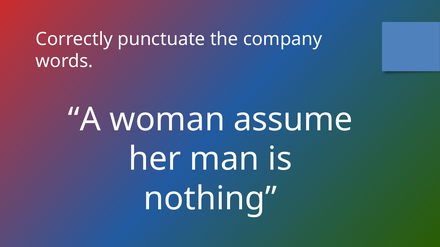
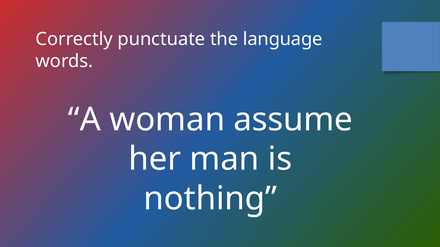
company: company -> language
